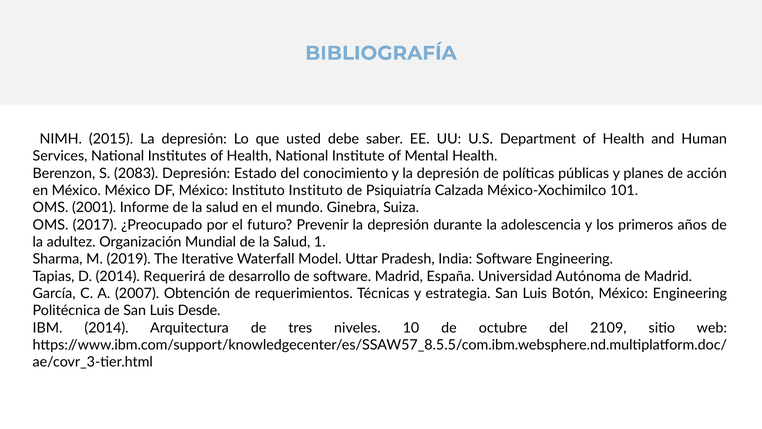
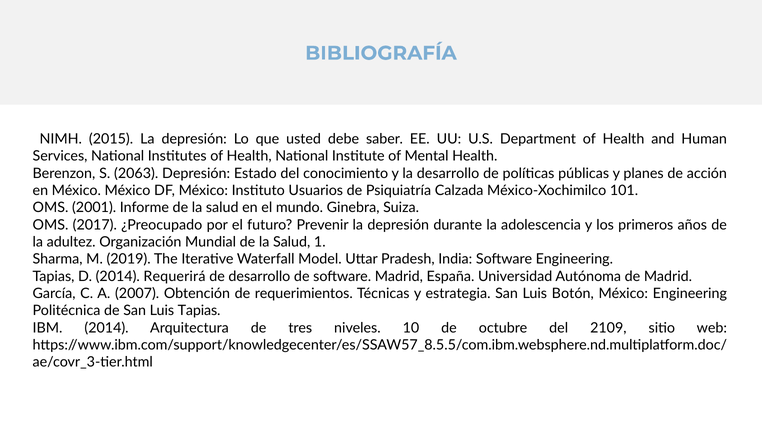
2083: 2083 -> 2063
y la depresión: depresión -> desarrollo
Instituto Instituto: Instituto -> Usuarios
Luis Desde: Desde -> Tapias
